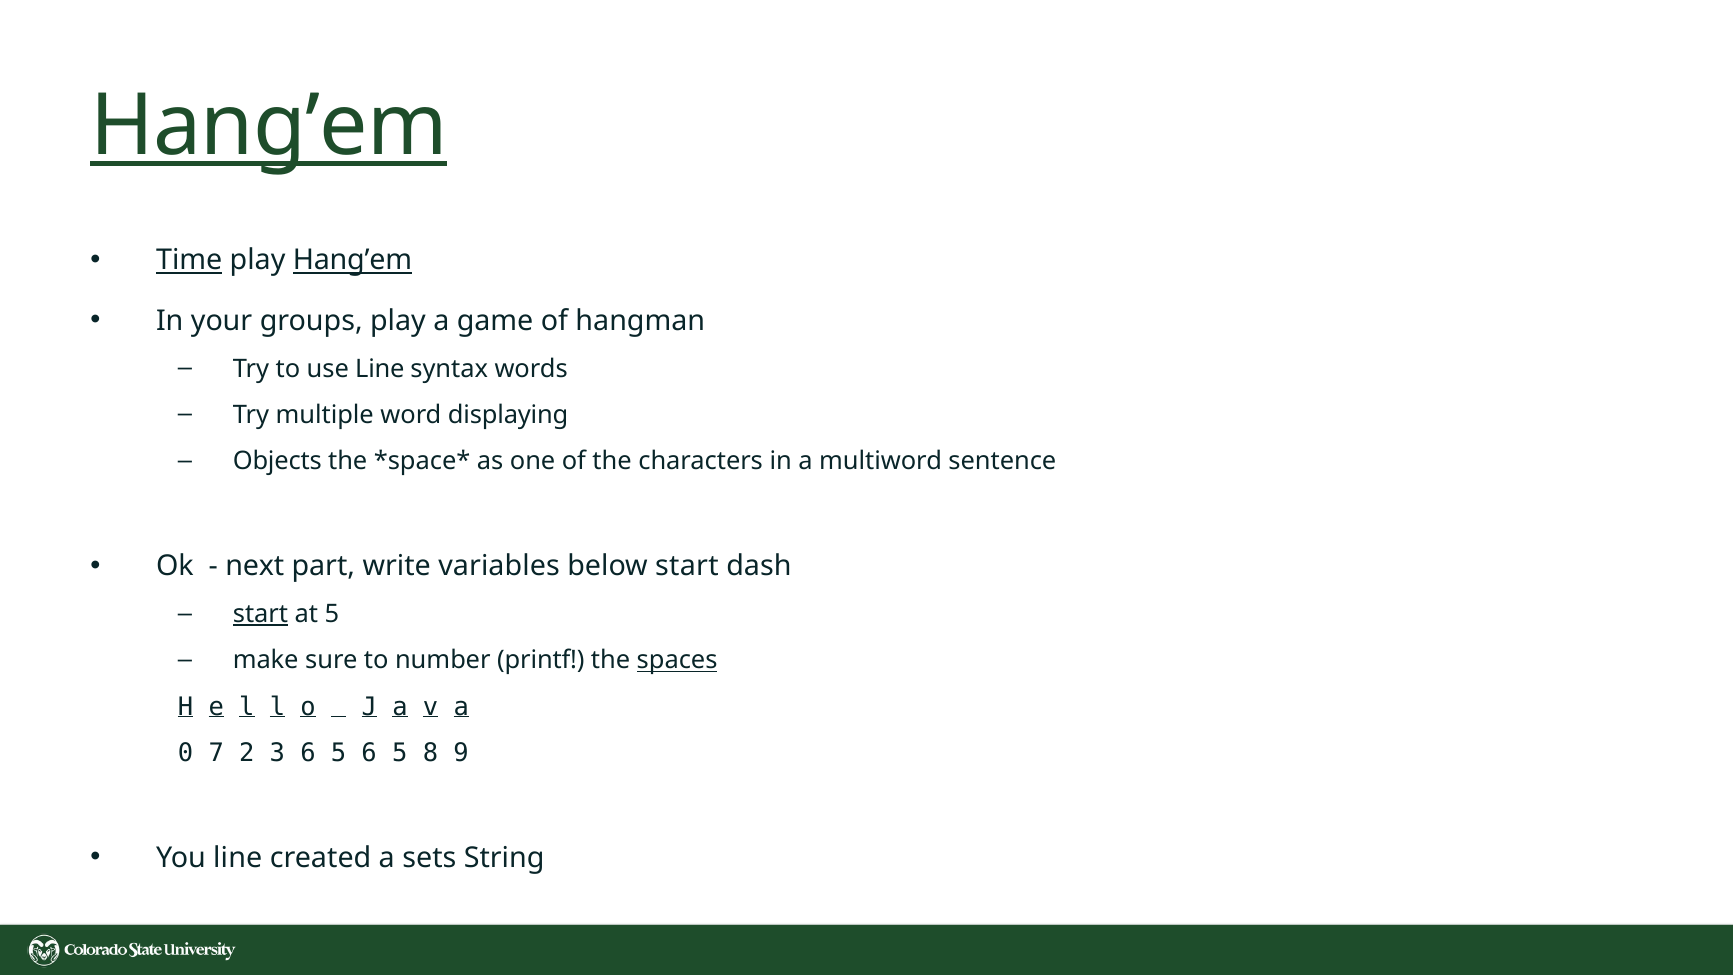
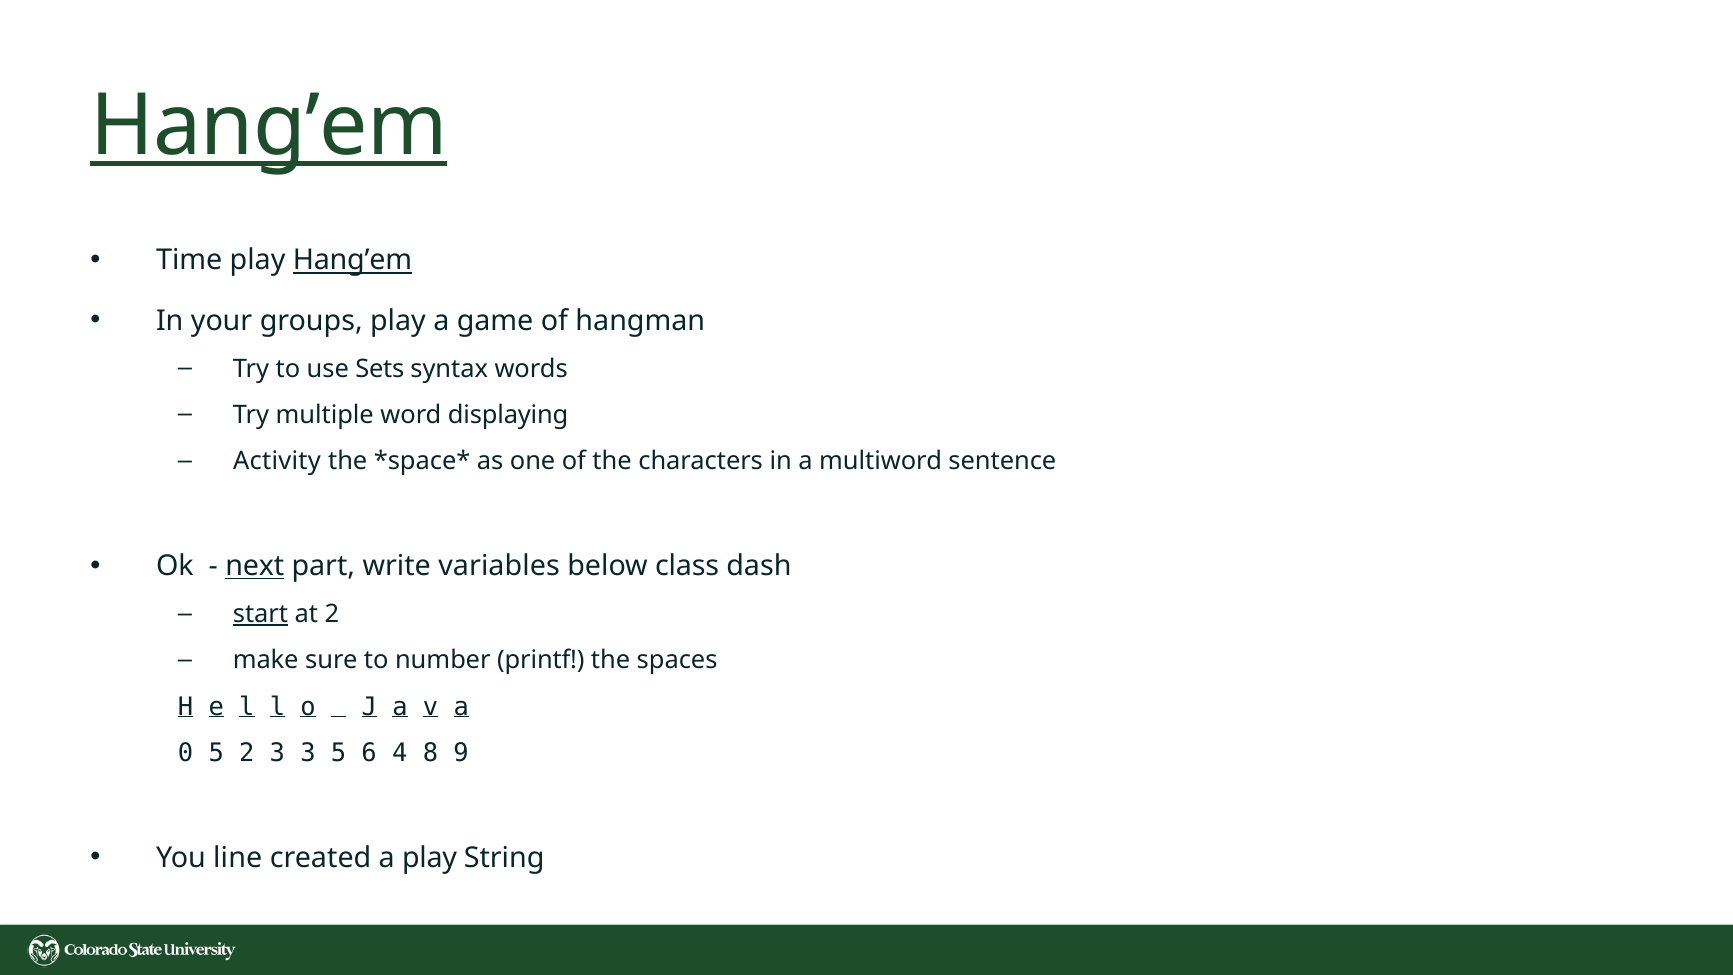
Time underline: present -> none
use Line: Line -> Sets
Objects: Objects -> Activity
next underline: none -> present
below start: start -> class
at 5: 5 -> 2
spaces underline: present -> none
0 7: 7 -> 5
3 6: 6 -> 3
5 6 5: 5 -> 4
a sets: sets -> play
